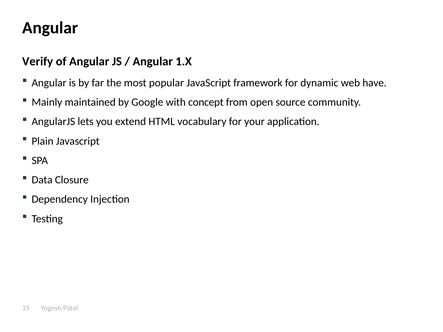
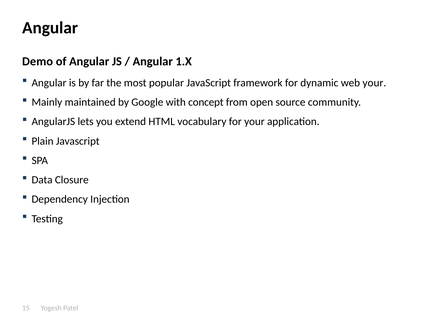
Verify: Verify -> Demo
web have: have -> your
